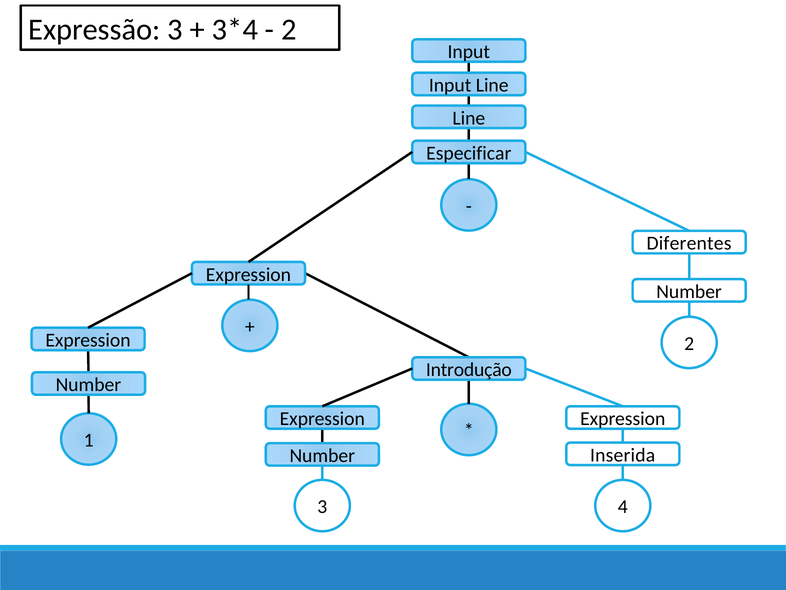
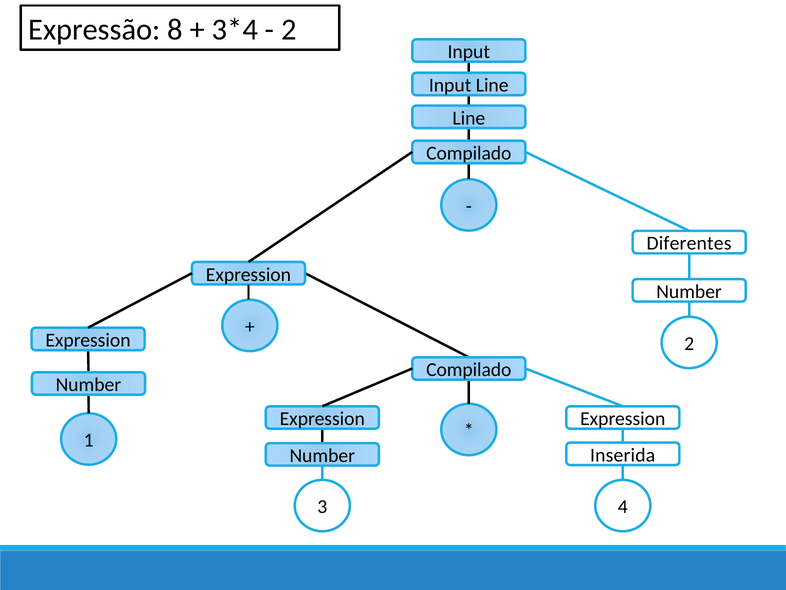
Expressão 3: 3 -> 8
Especificar at (469, 153): Especificar -> Compilado
Introdução at (469, 370): Introdução -> Compilado
